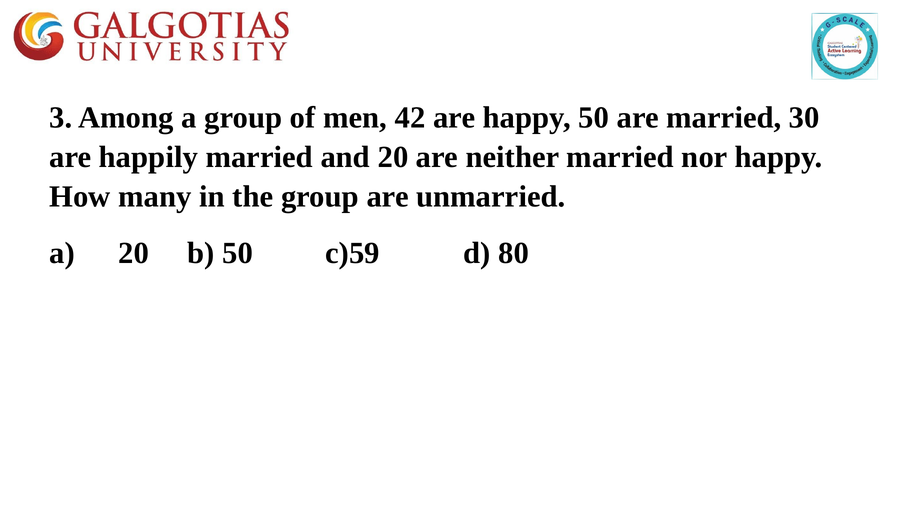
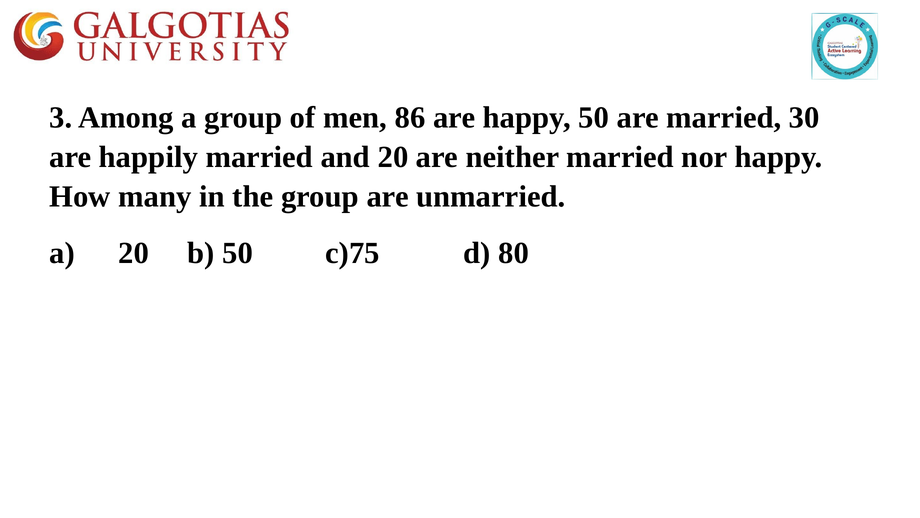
42: 42 -> 86
c)59: c)59 -> c)75
